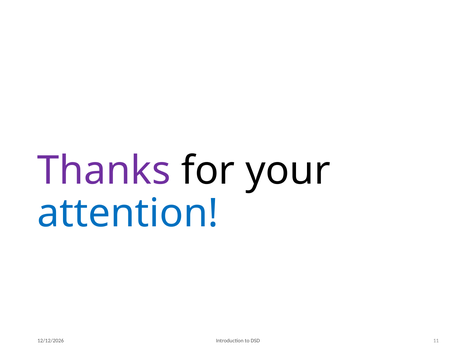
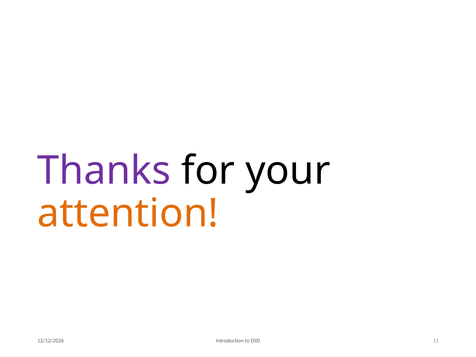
attention colour: blue -> orange
